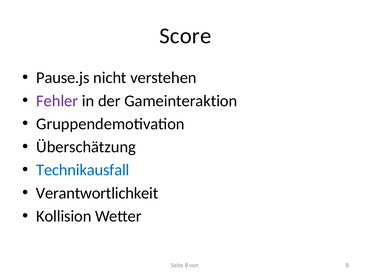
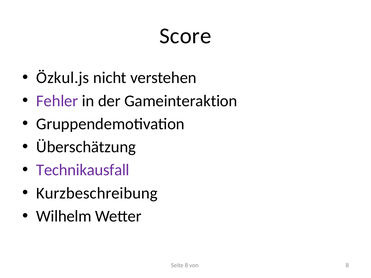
Pause.js: Pause.js -> Özkul.js
Technikausfall colour: blue -> purple
Verantwortlichkeit: Verantwortlichkeit -> Kurzbeschreibung
Kollision: Kollision -> Wilhelm
